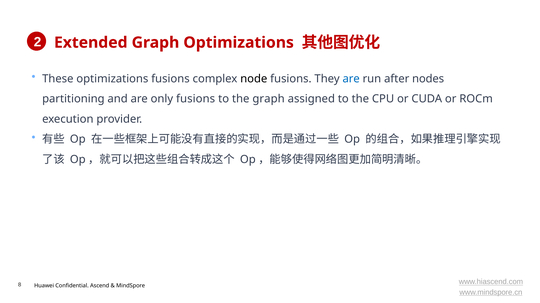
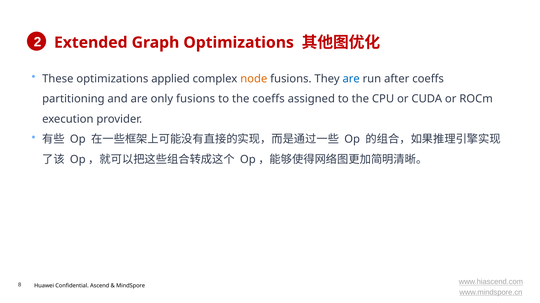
optimizations fusions: fusions -> applied
node colour: black -> orange
after nodes: nodes -> coeffs
the graph: graph -> coeffs
